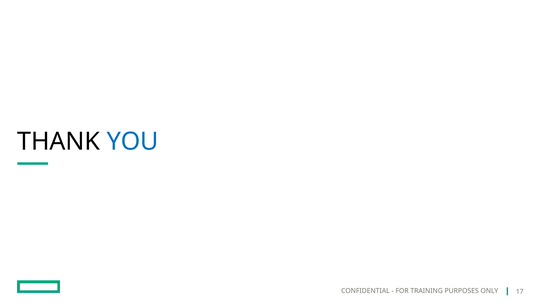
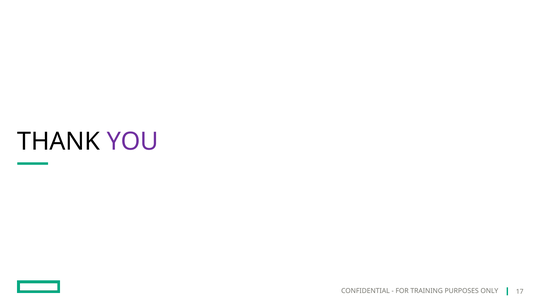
YOU colour: blue -> purple
